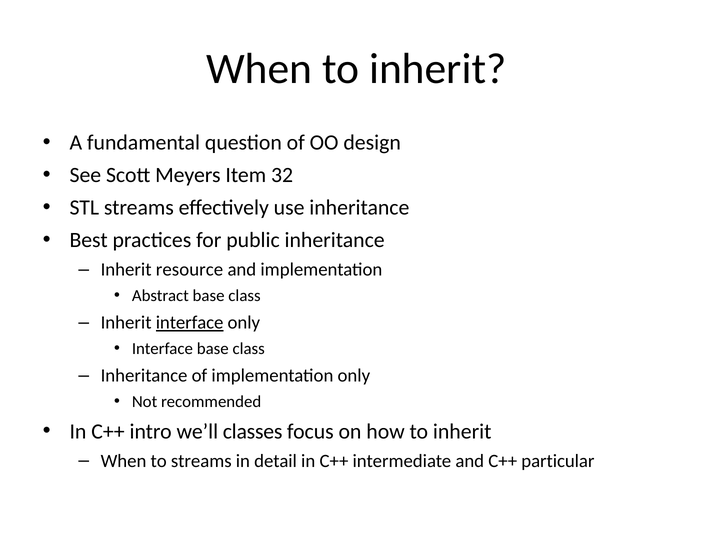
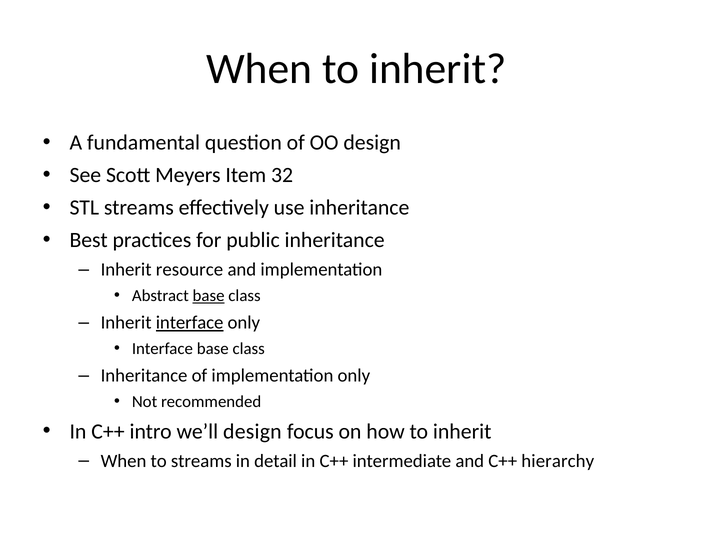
base at (209, 296) underline: none -> present
we’ll classes: classes -> design
particular: particular -> hierarchy
